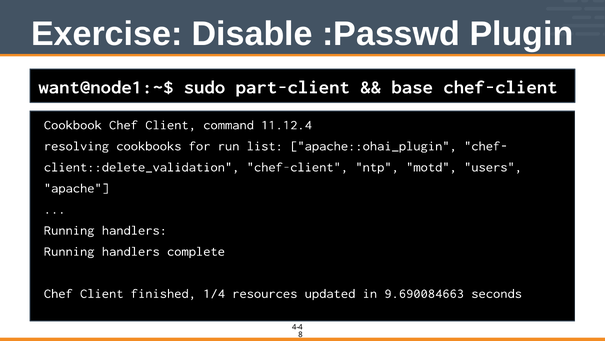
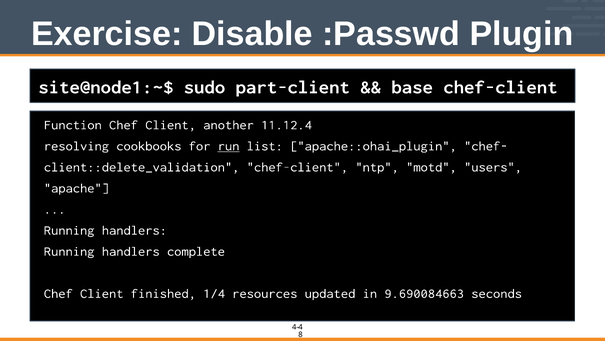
want@node1:~$: want@node1:~$ -> site@node1:~$
Cookbook: Cookbook -> Function
command: command -> another
run at (229, 146) underline: none -> present
